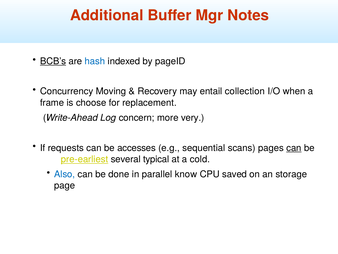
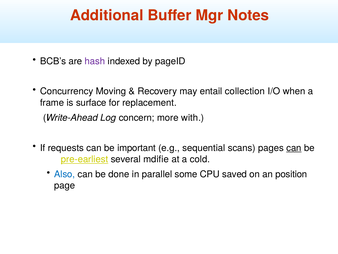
BCB’s underline: present -> none
hash colour: blue -> purple
choose: choose -> surface
very: very -> with
accesses: accesses -> important
typical: typical -> mdifie
know: know -> some
storage: storage -> position
